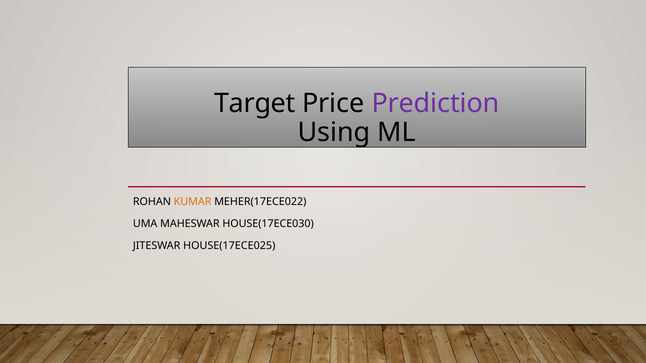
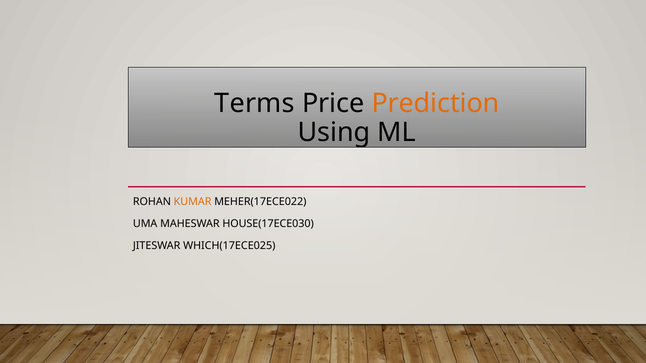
Target: Target -> Terms
Prediction colour: purple -> orange
HOUSE(17ECE025: HOUSE(17ECE025 -> WHICH(17ECE025
